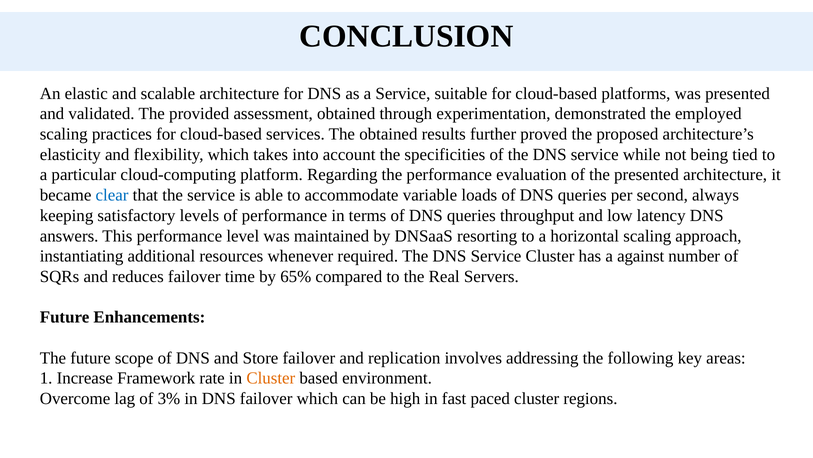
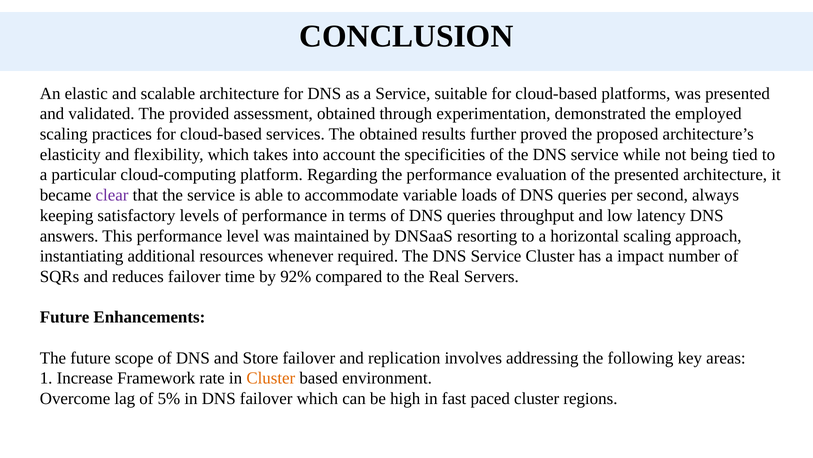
clear colour: blue -> purple
against: against -> impact
65%: 65% -> 92%
3%: 3% -> 5%
